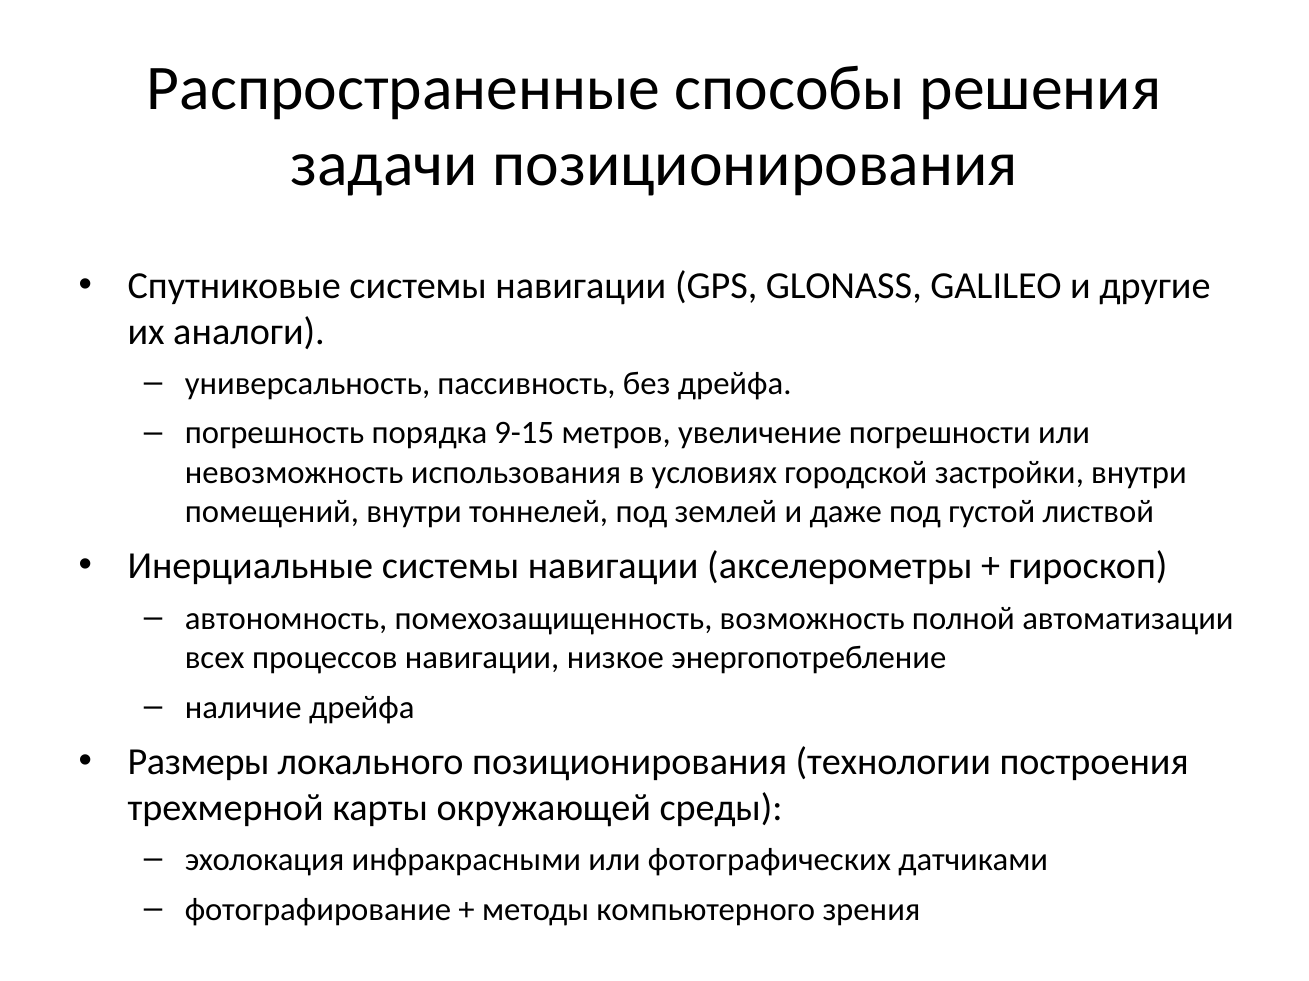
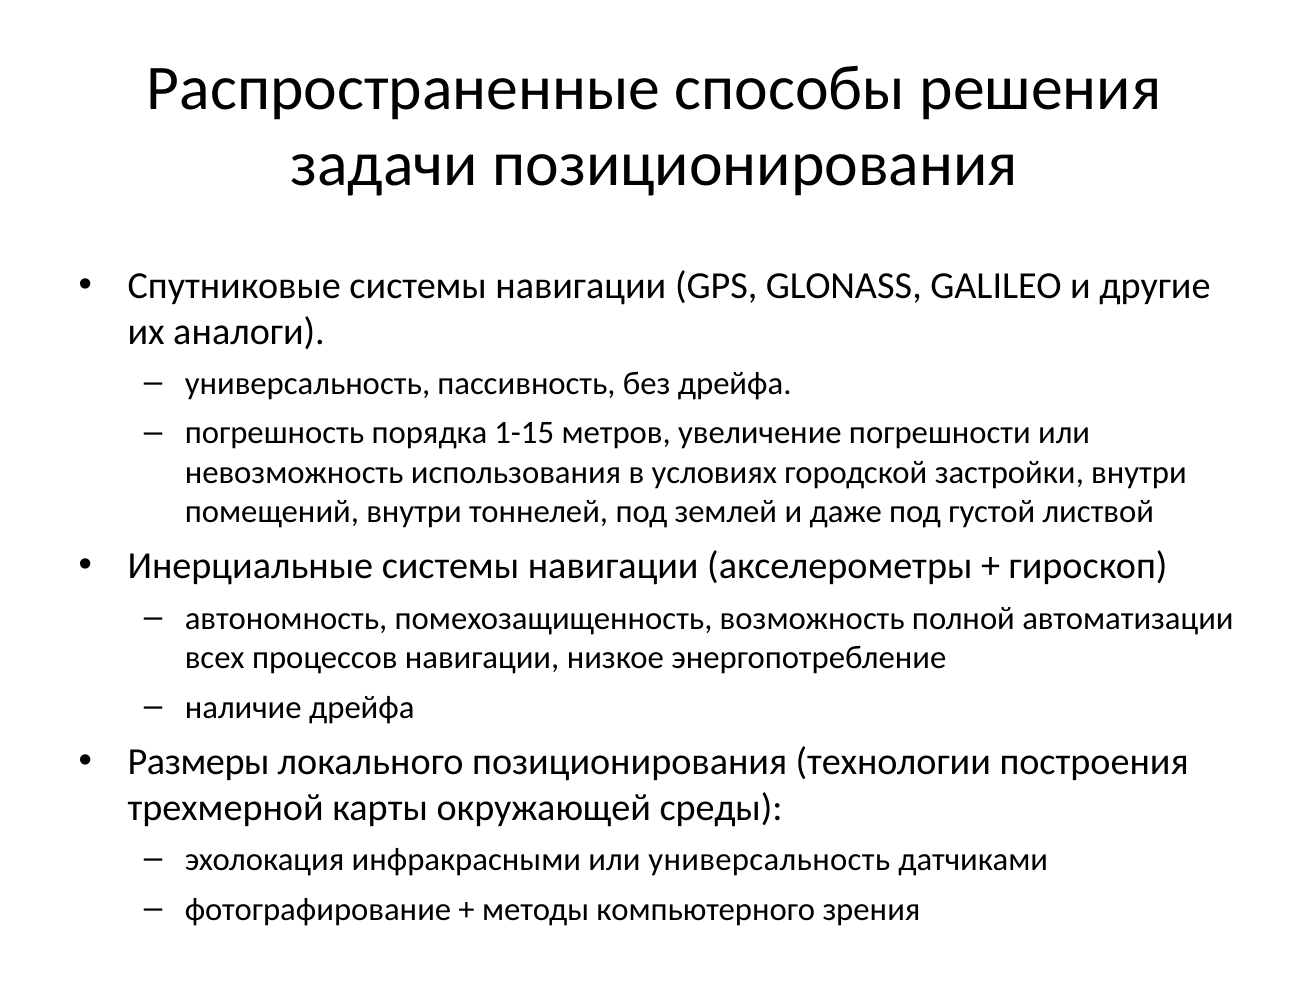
9-15: 9-15 -> 1-15
или фотографических: фотографических -> универсальность
